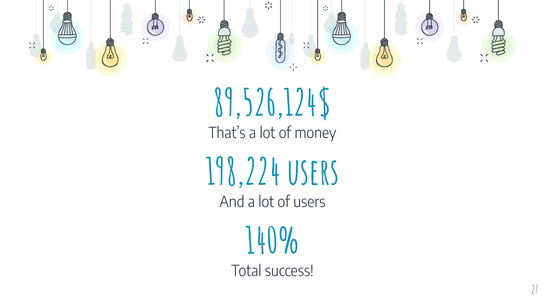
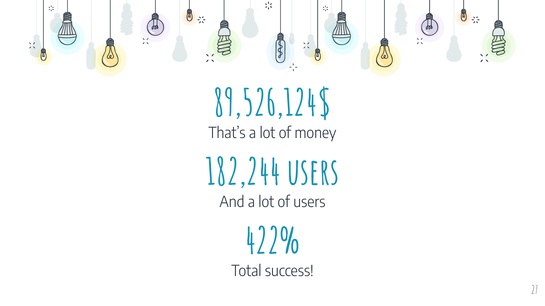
198,224: 198,224 -> 182,244
140%: 140% -> 422%
